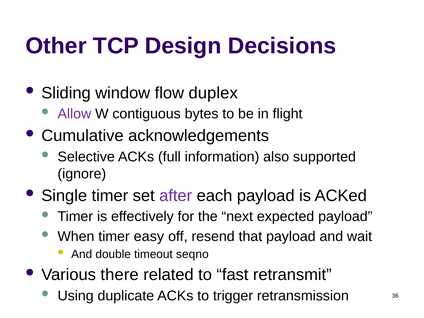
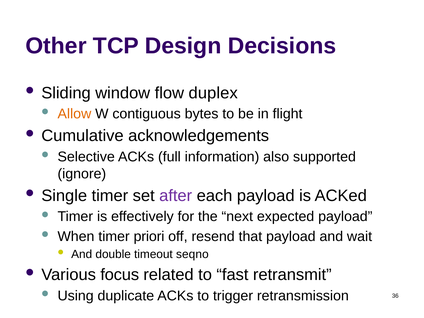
Allow colour: purple -> orange
easy: easy -> priori
there: there -> focus
